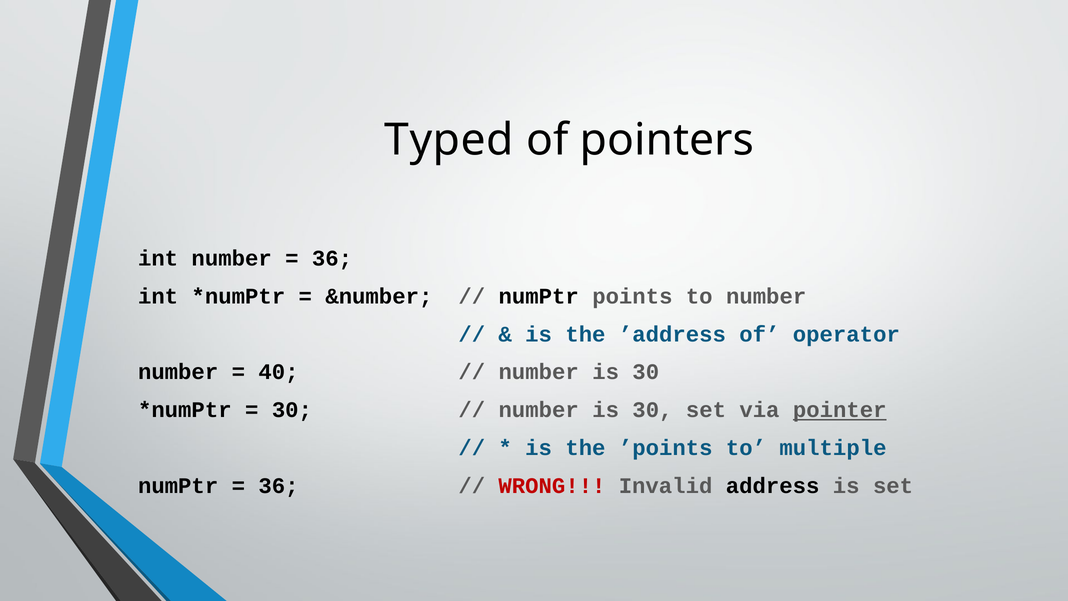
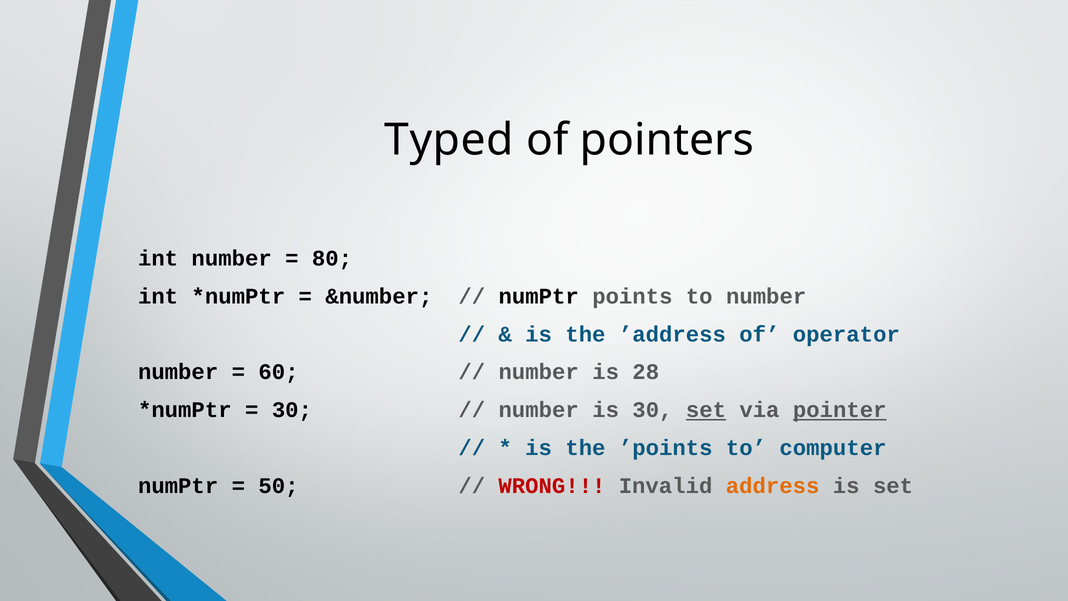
36 at (332, 258): 36 -> 80
40: 40 -> 60
30 at (646, 372): 30 -> 28
set at (706, 410) underline: none -> present
multiple: multiple -> computer
36 at (278, 486): 36 -> 50
address colour: black -> orange
